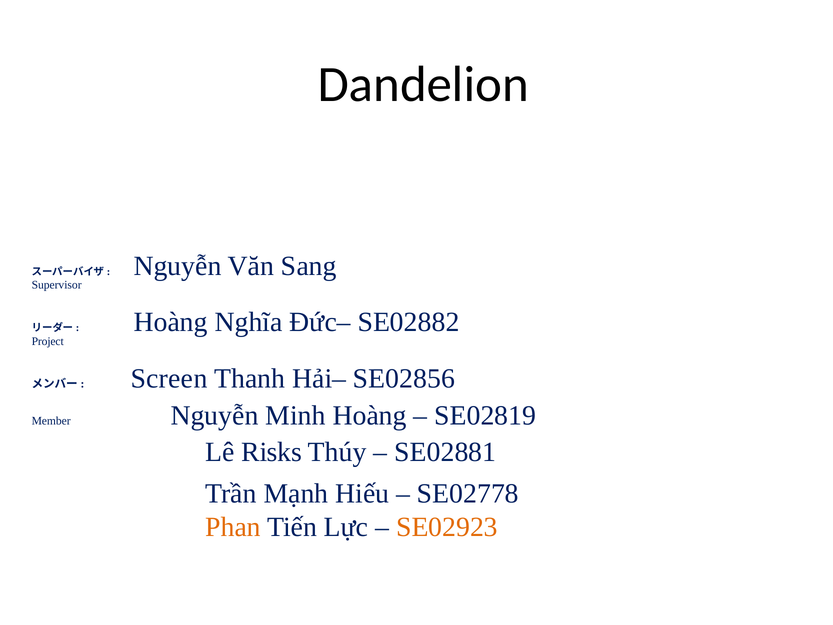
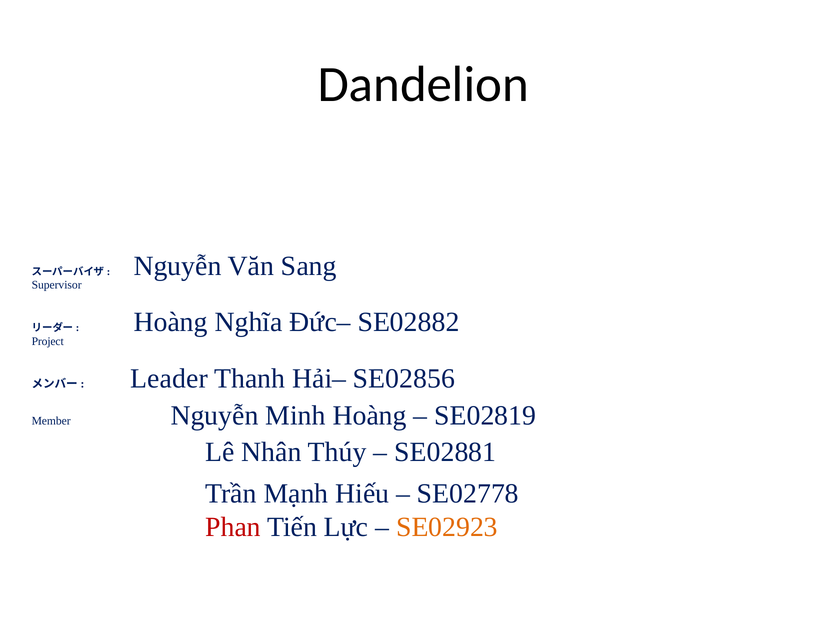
Screen: Screen -> Leader
Risks: Risks -> Nhân
Phan colour: orange -> red
